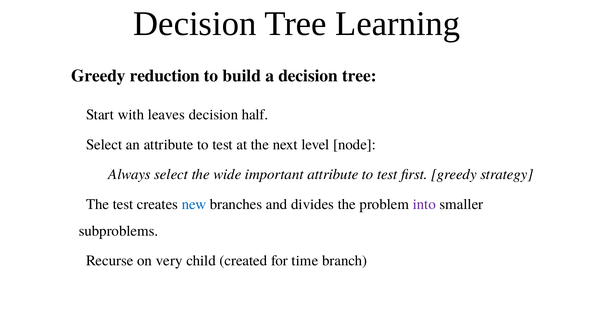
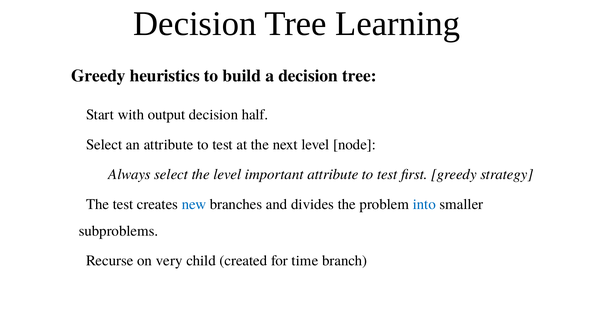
reduction: reduction -> heuristics
leaves: leaves -> output
the wide: wide -> level
into colour: purple -> blue
